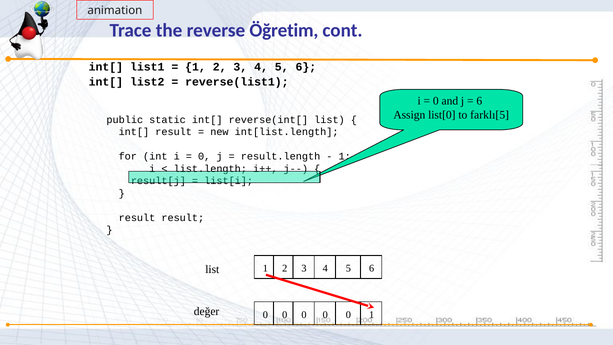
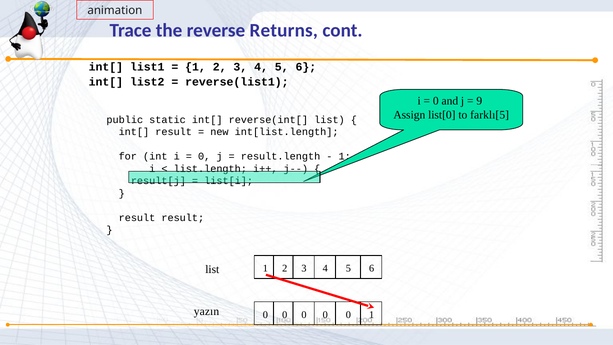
Öğretim: Öğretim -> Returns
6 at (479, 101): 6 -> 9
değer: değer -> yazın
